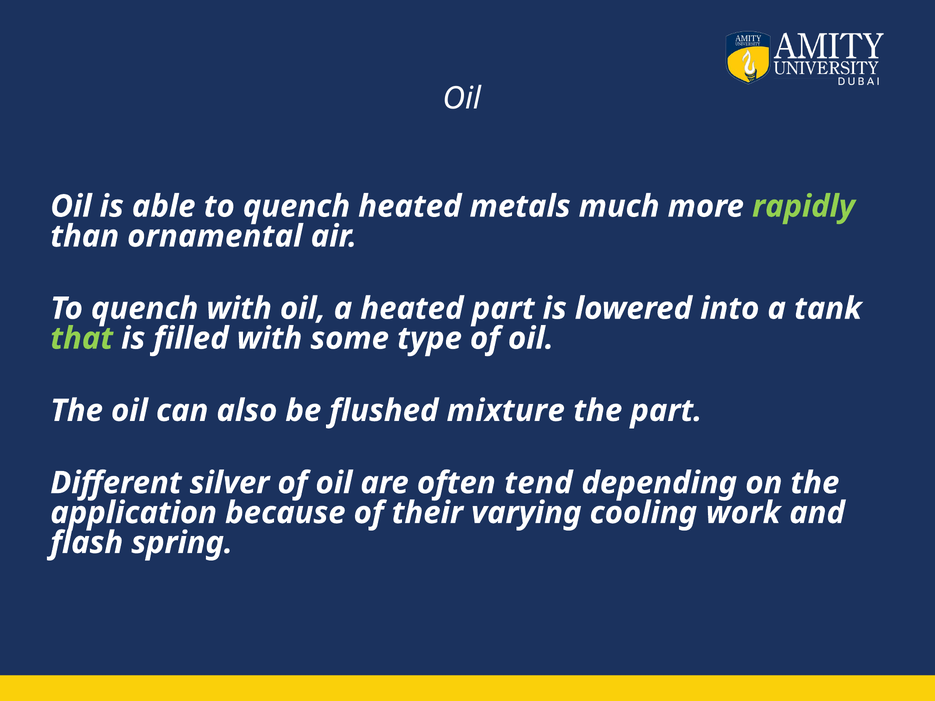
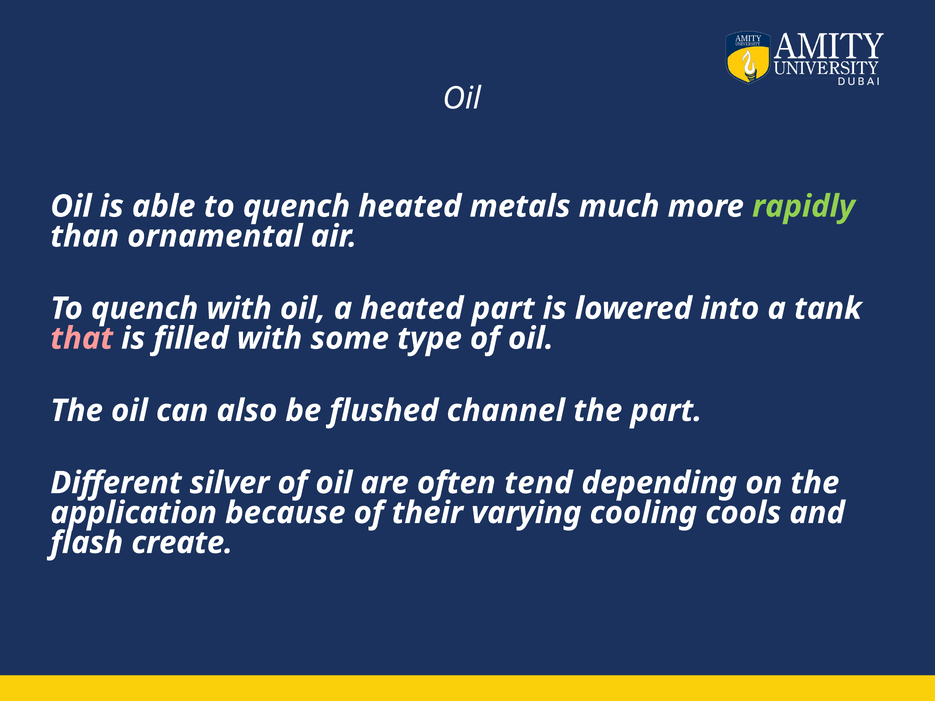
that colour: light green -> pink
mixture: mixture -> channel
work: work -> cools
spring: spring -> create
